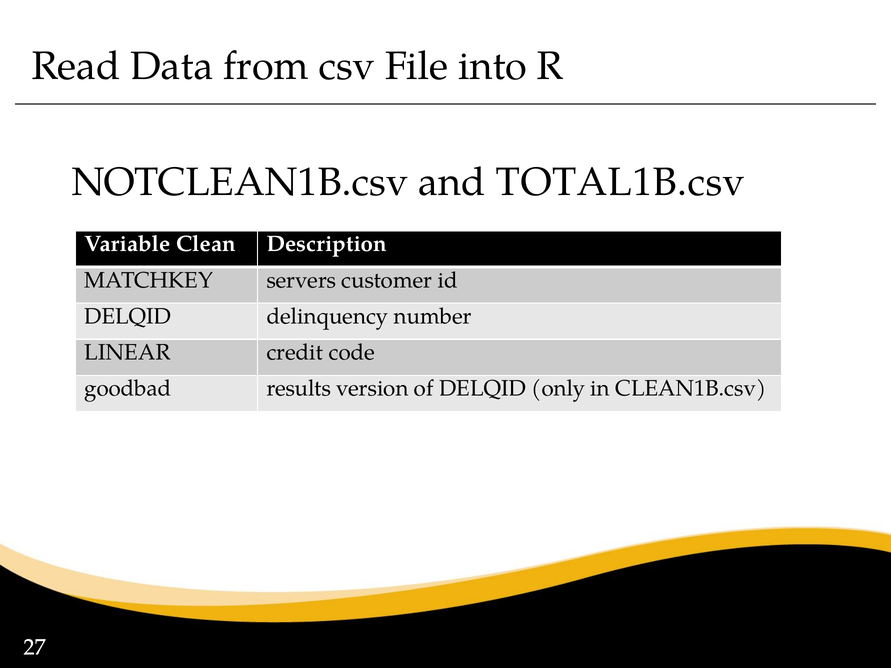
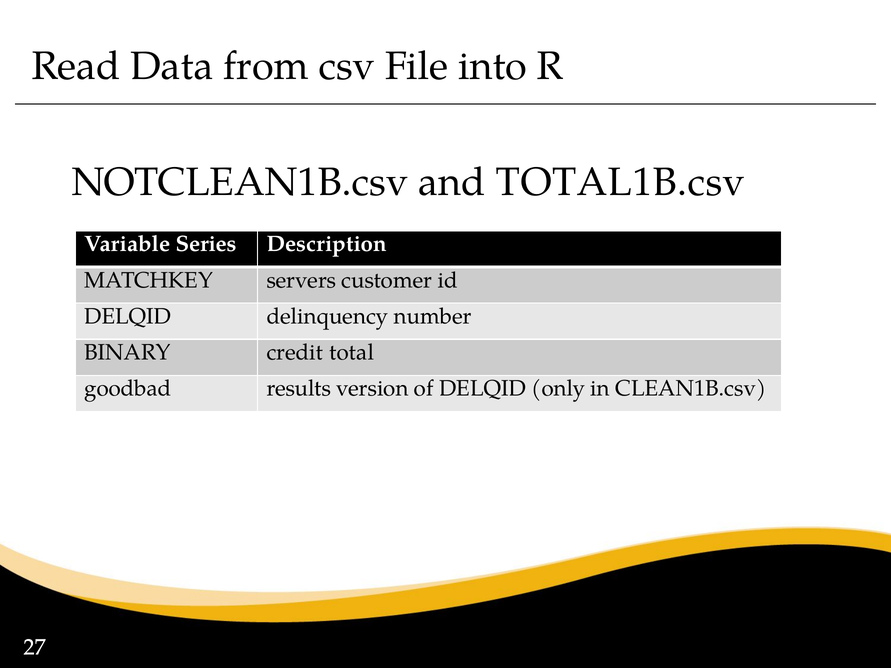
Clean: Clean -> Series
LINEAR: LINEAR -> BINARY
code: code -> total
